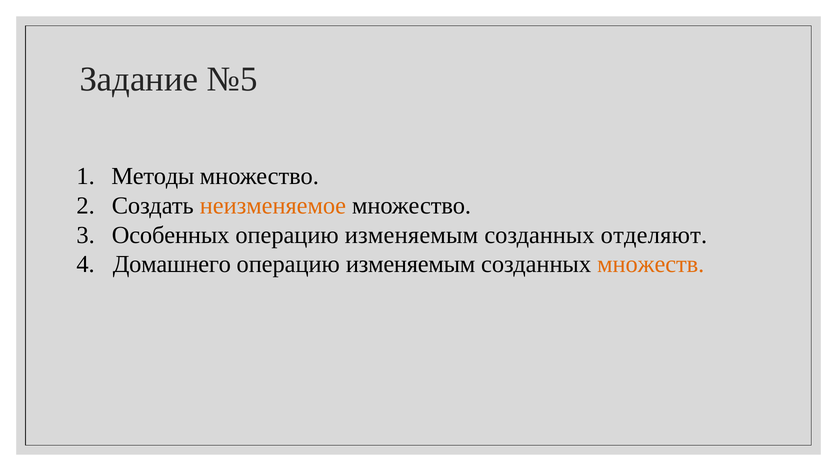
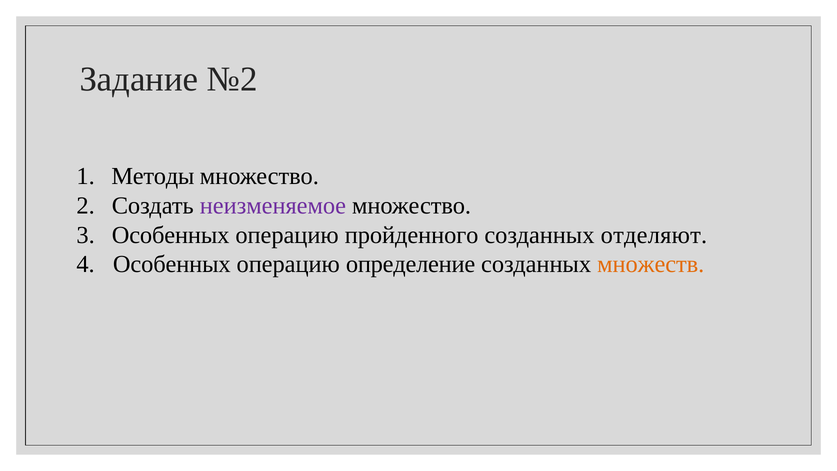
№5: №5 -> №2
неизменяемое colour: orange -> purple
изменяемым at (411, 235): изменяемым -> пройденного
4 Домашнего: Домашнего -> Особенных
изменяемым at (411, 264): изменяемым -> определение
